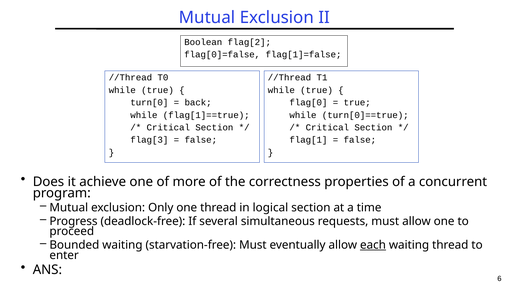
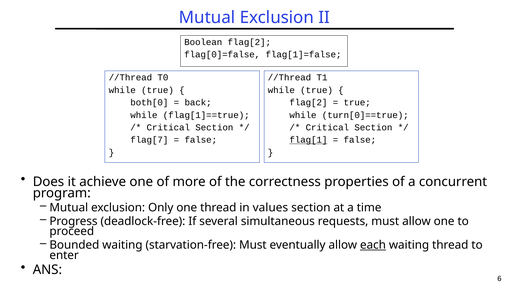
turn[0: turn[0 -> both[0
flag[0 at (308, 102): flag[0 -> flag[2
flag[3: flag[3 -> flag[7
flag[1 underline: none -> present
logical: logical -> values
